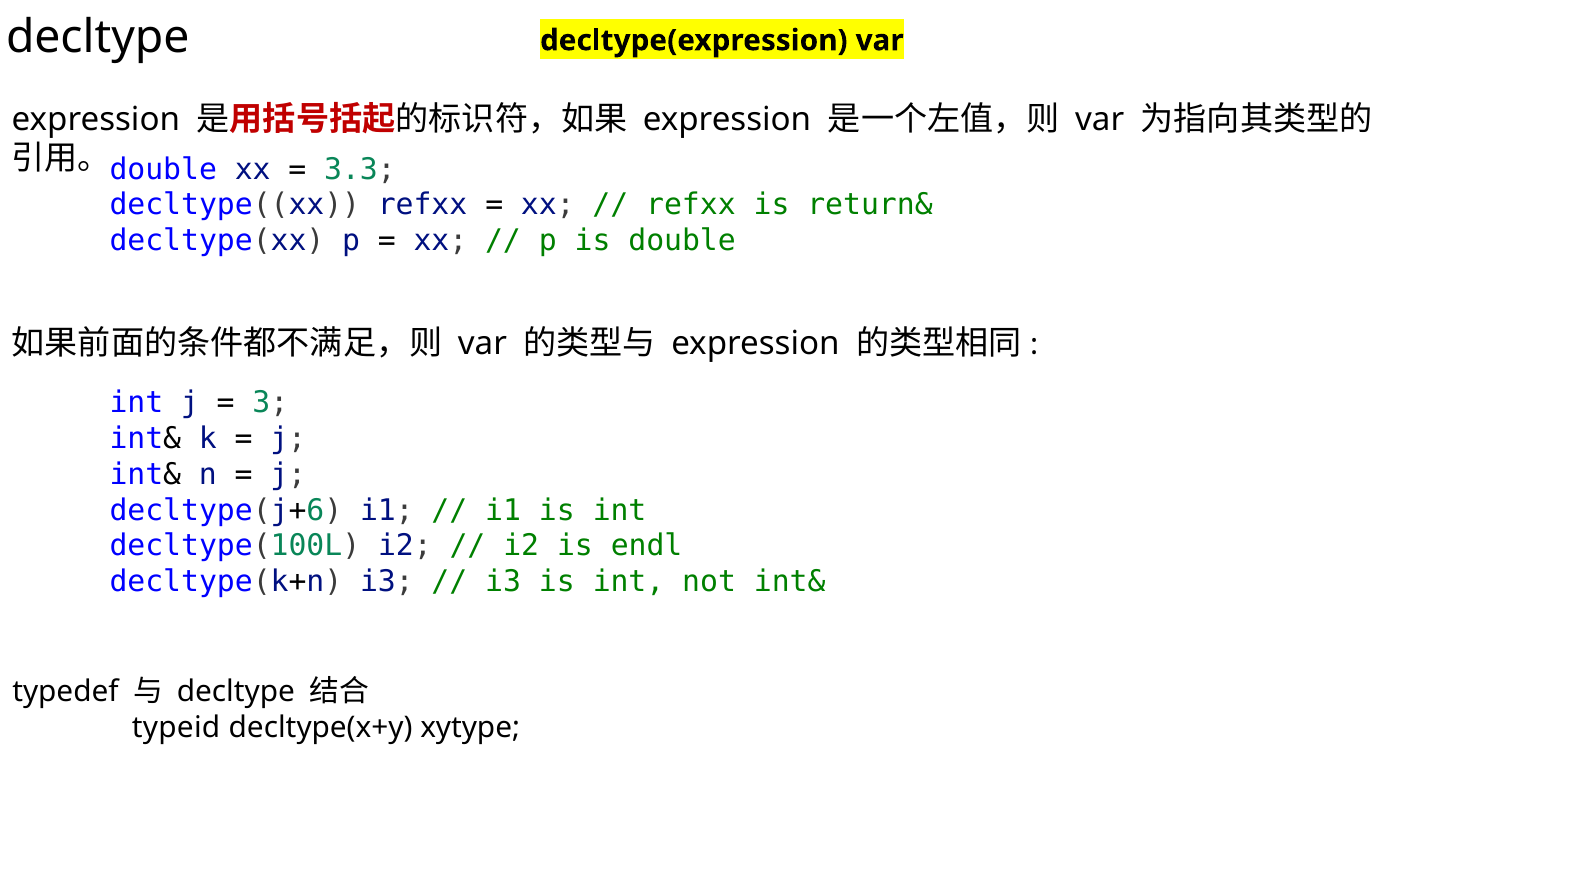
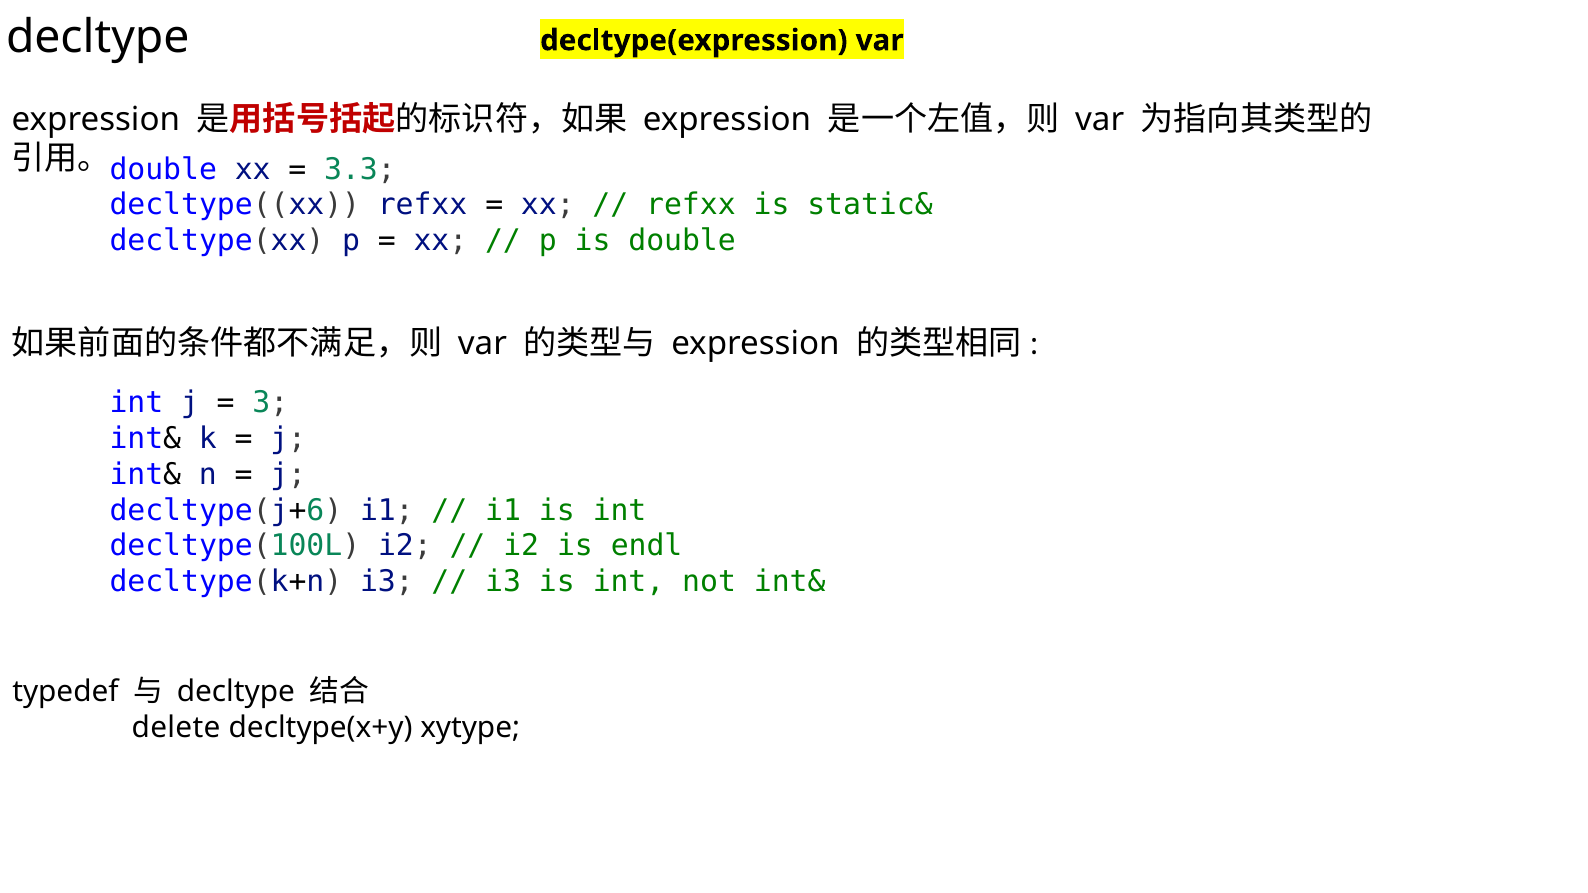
return&: return& -> static&
typeid: typeid -> delete
